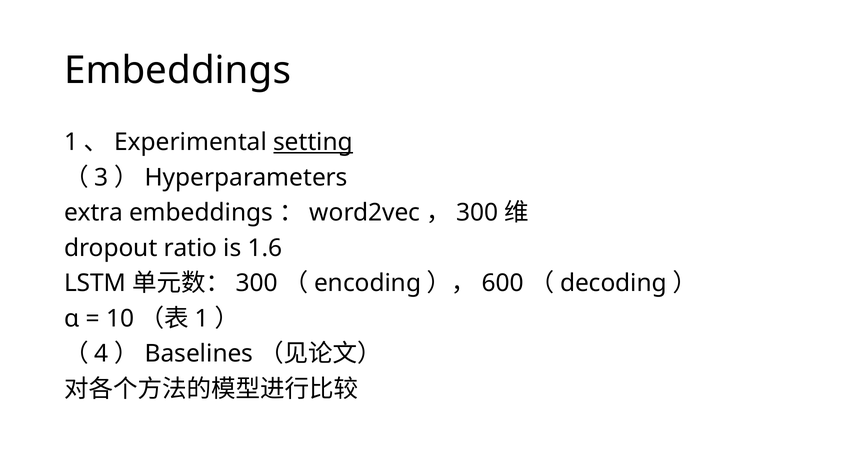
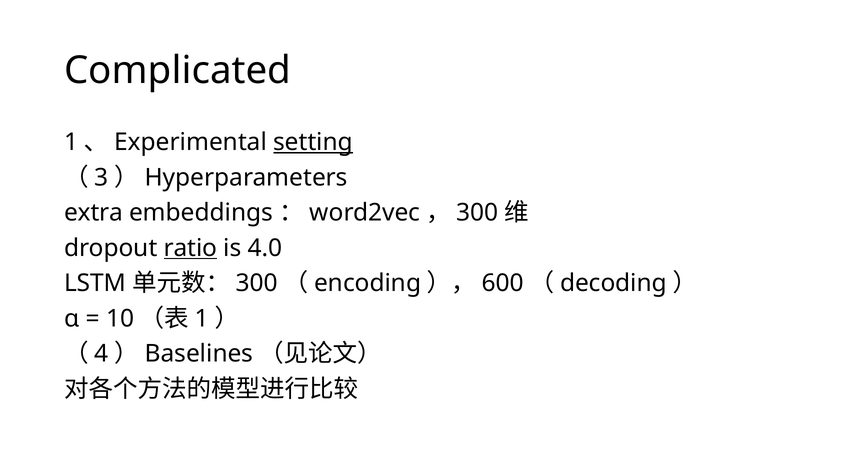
Embeddings at (178, 71): Embeddings -> Complicated
ratio underline: none -> present
1.6: 1.6 -> 4.0
